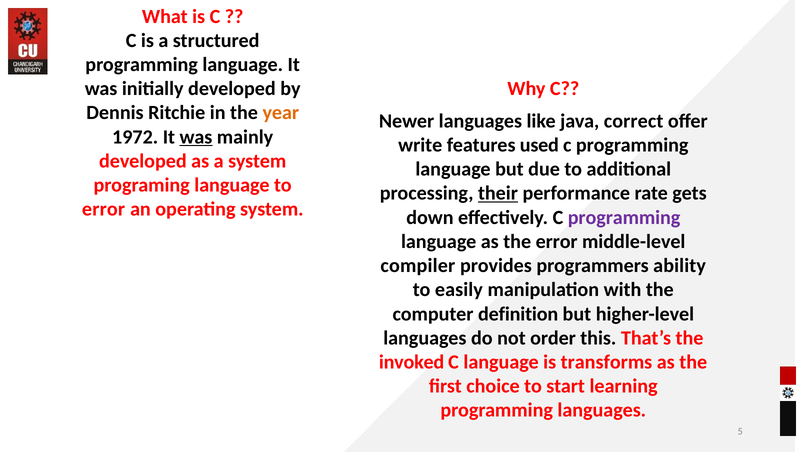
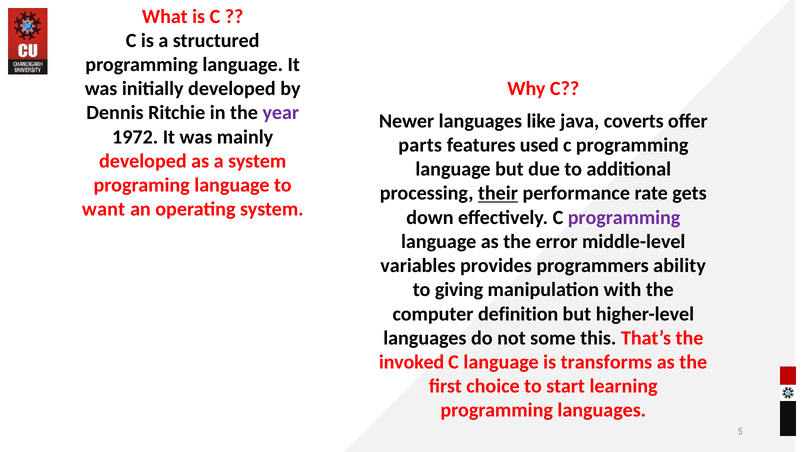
year colour: orange -> purple
correct: correct -> coverts
was at (196, 137) underline: present -> none
write: write -> parts
error at (104, 209): error -> want
compiler: compiler -> variables
easily: easily -> giving
order: order -> some
